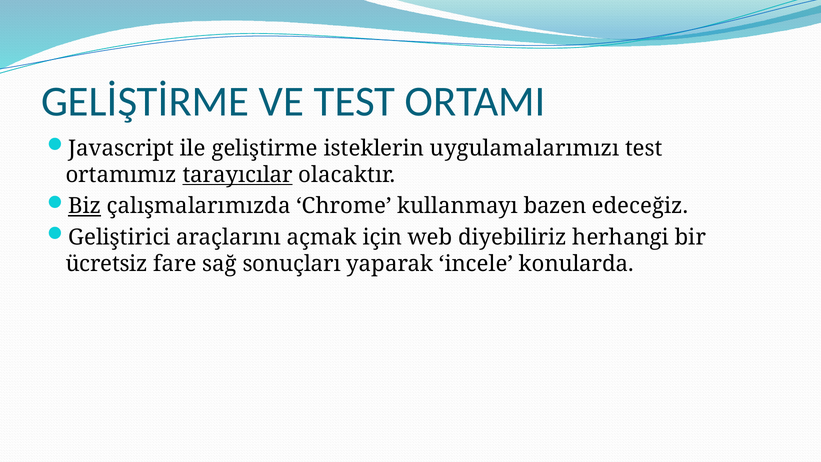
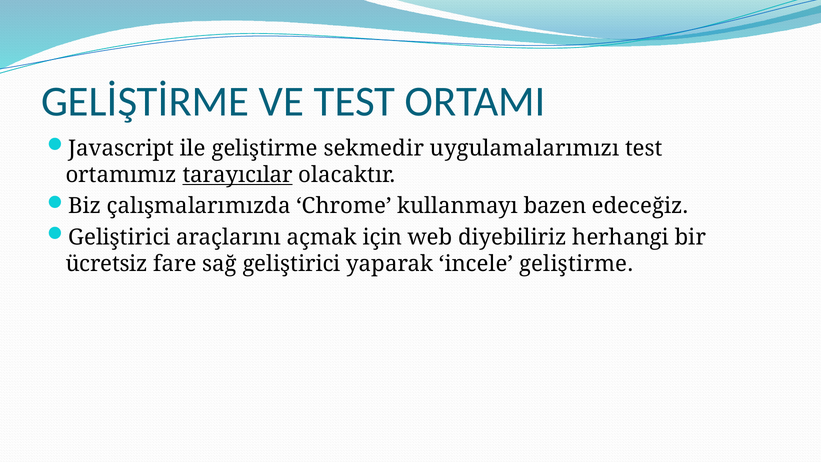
isteklerin: isteklerin -> sekmedir
Biz underline: present -> none
sağ sonuçları: sonuçları -> geliştirici
incele konularda: konularda -> geliştirme
